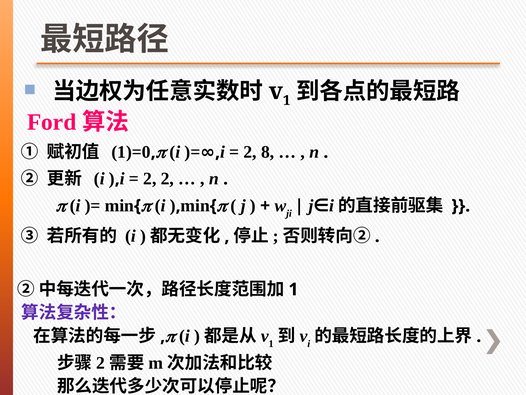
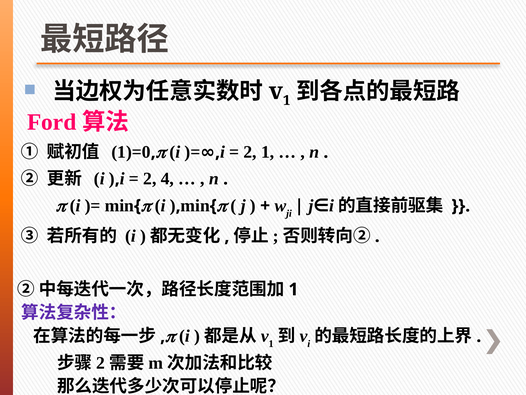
2 8: 8 -> 1
2 2: 2 -> 4
